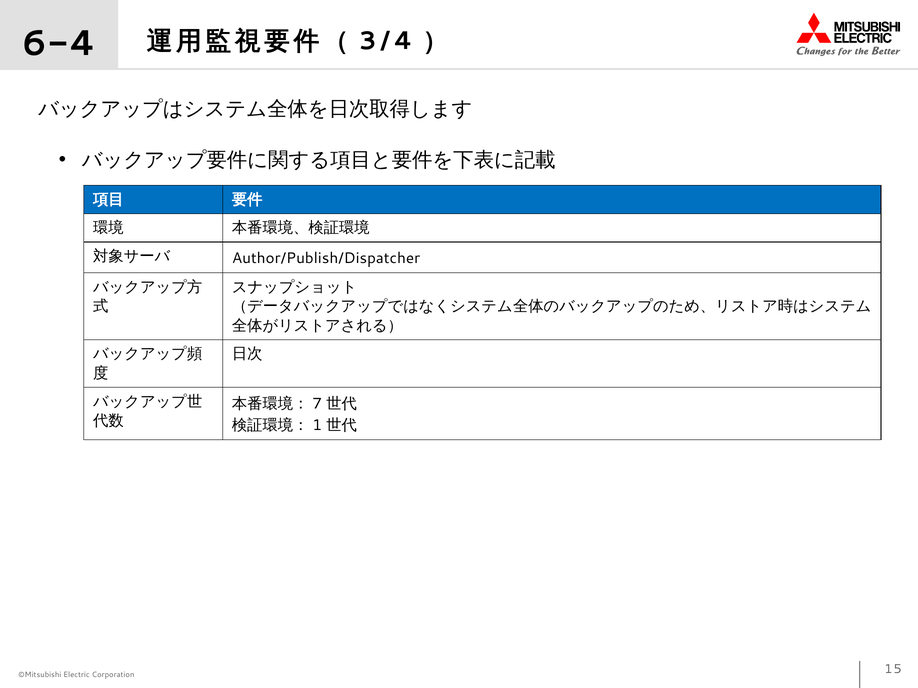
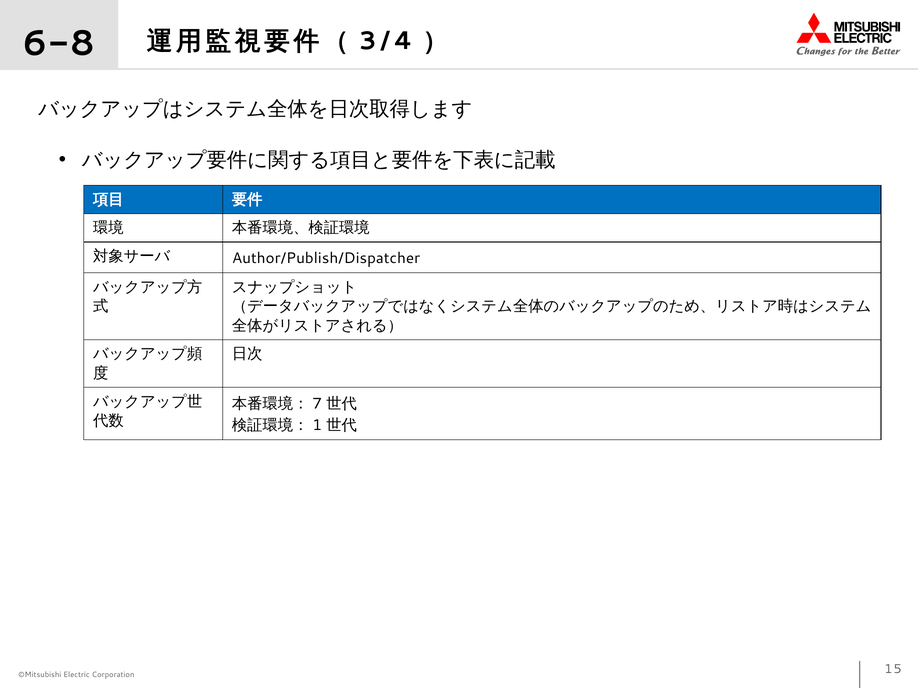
6-4: 6-4 -> 6-8
